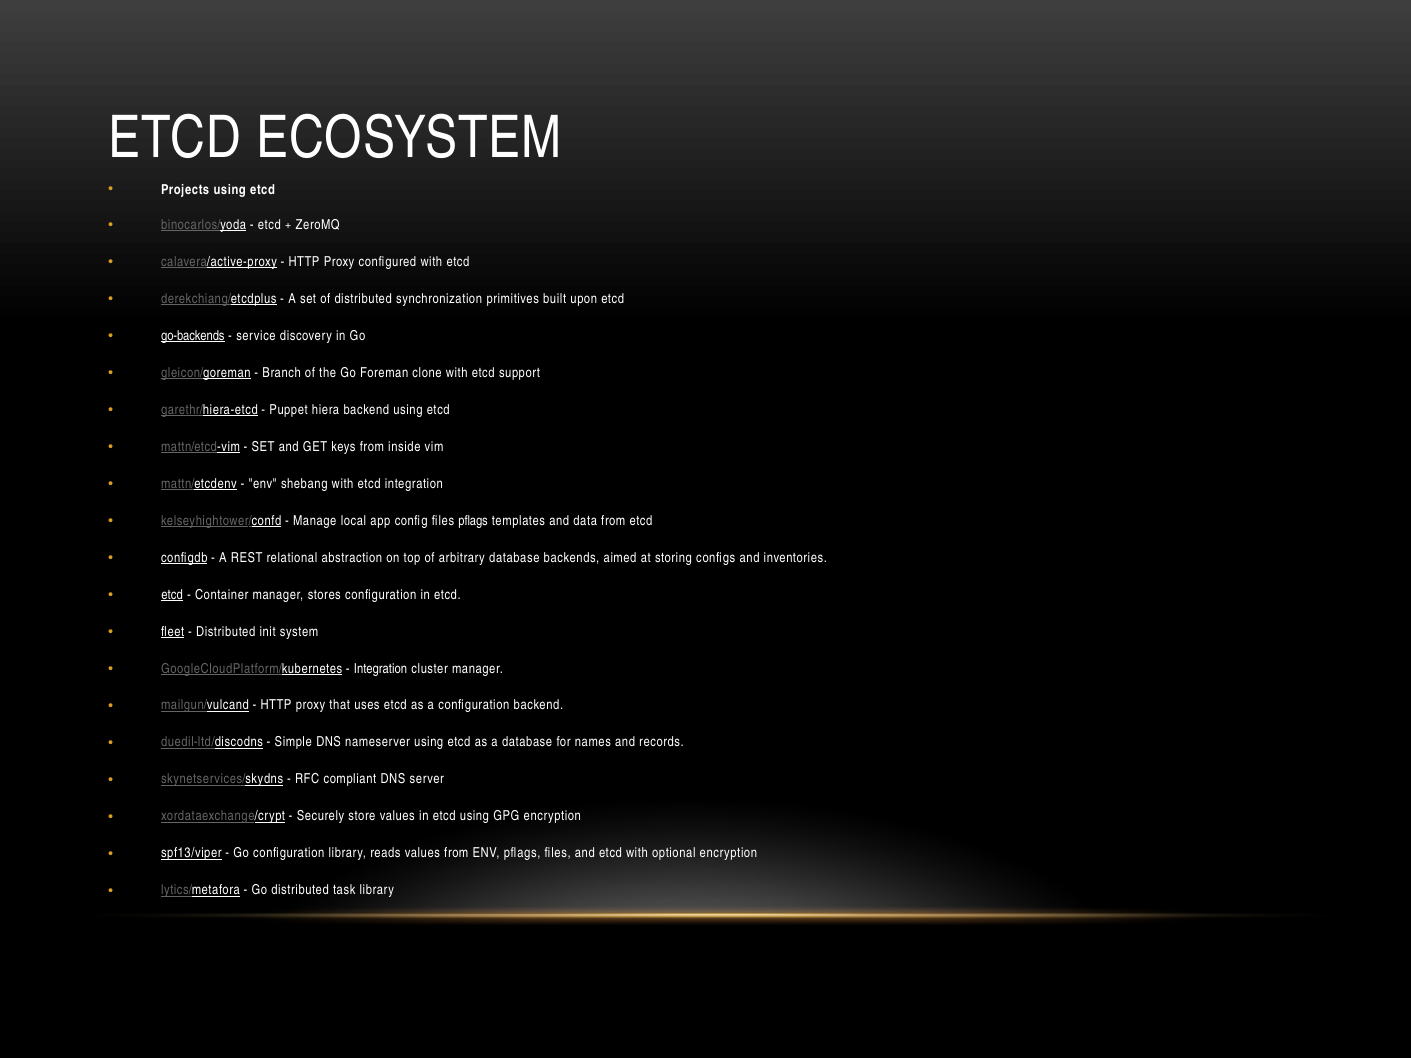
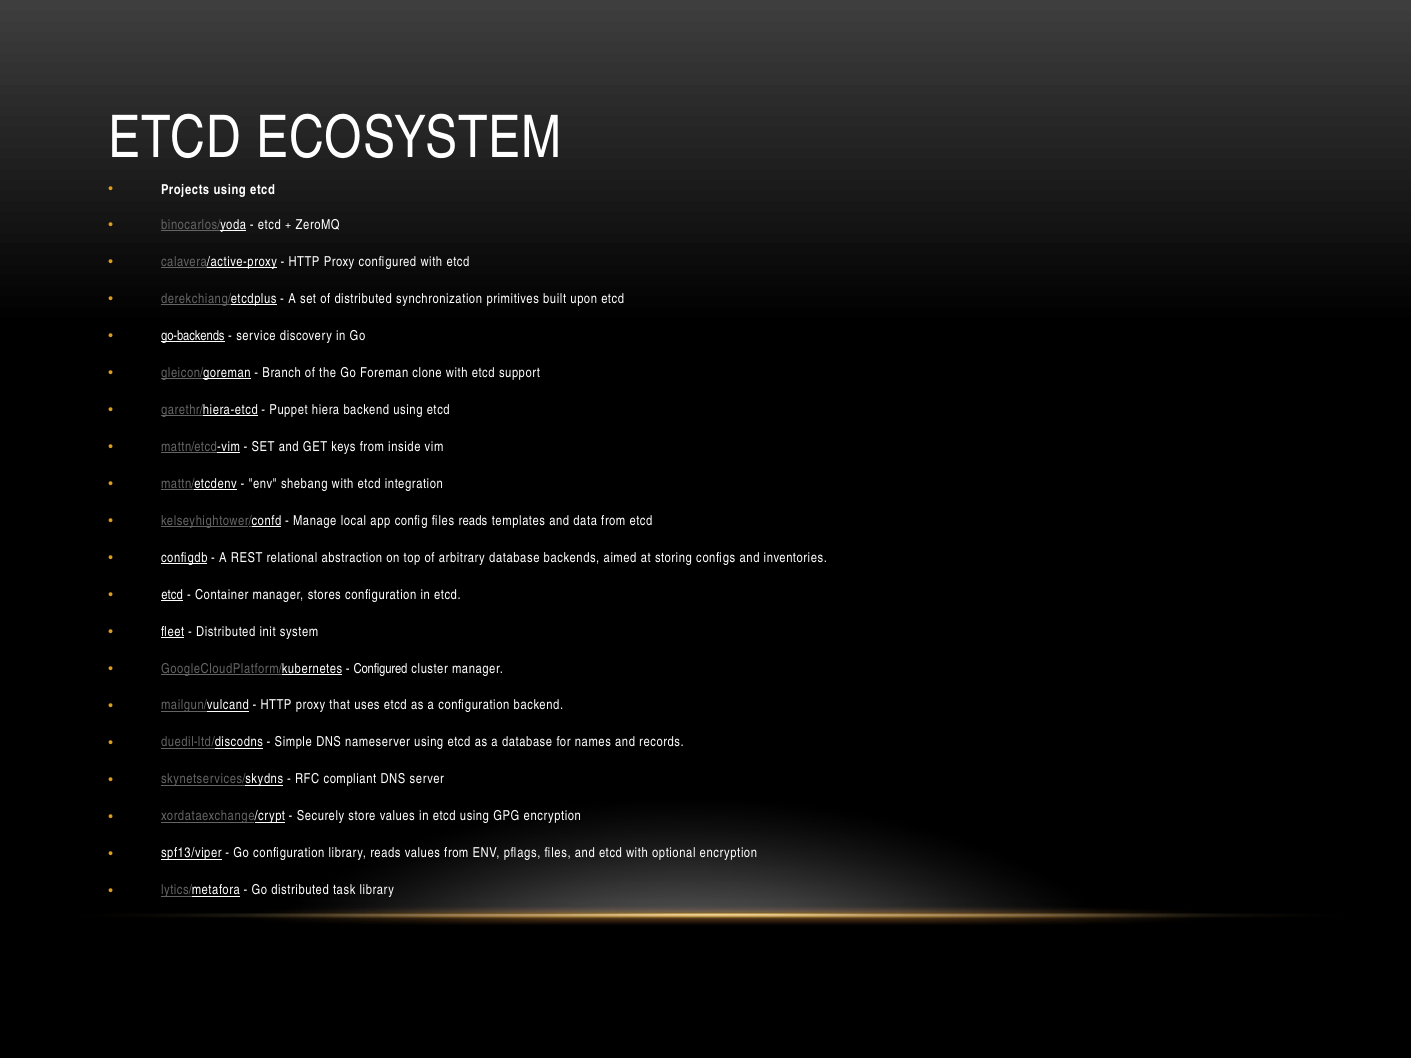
files pflags: pflags -> reads
Integration at (380, 669): Integration -> Configured
